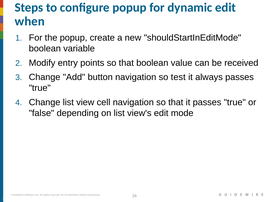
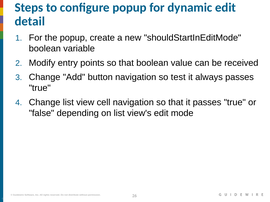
when: when -> detail
